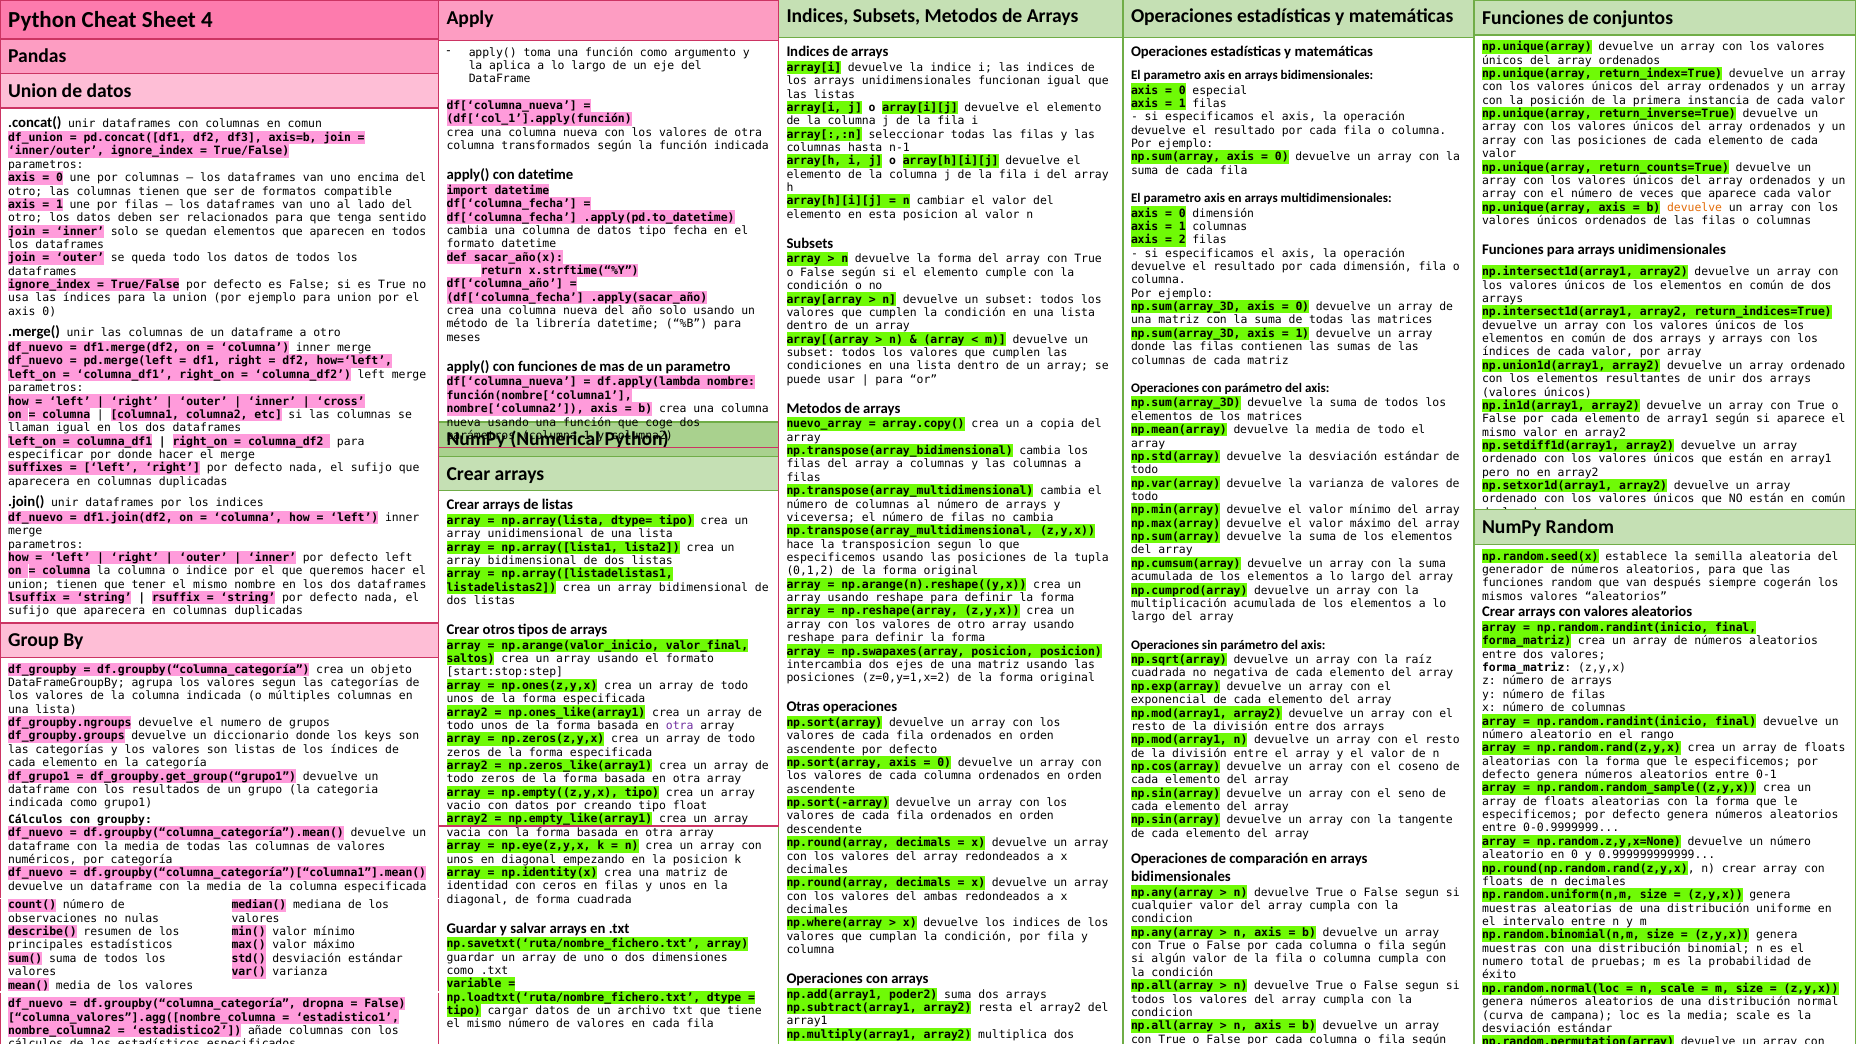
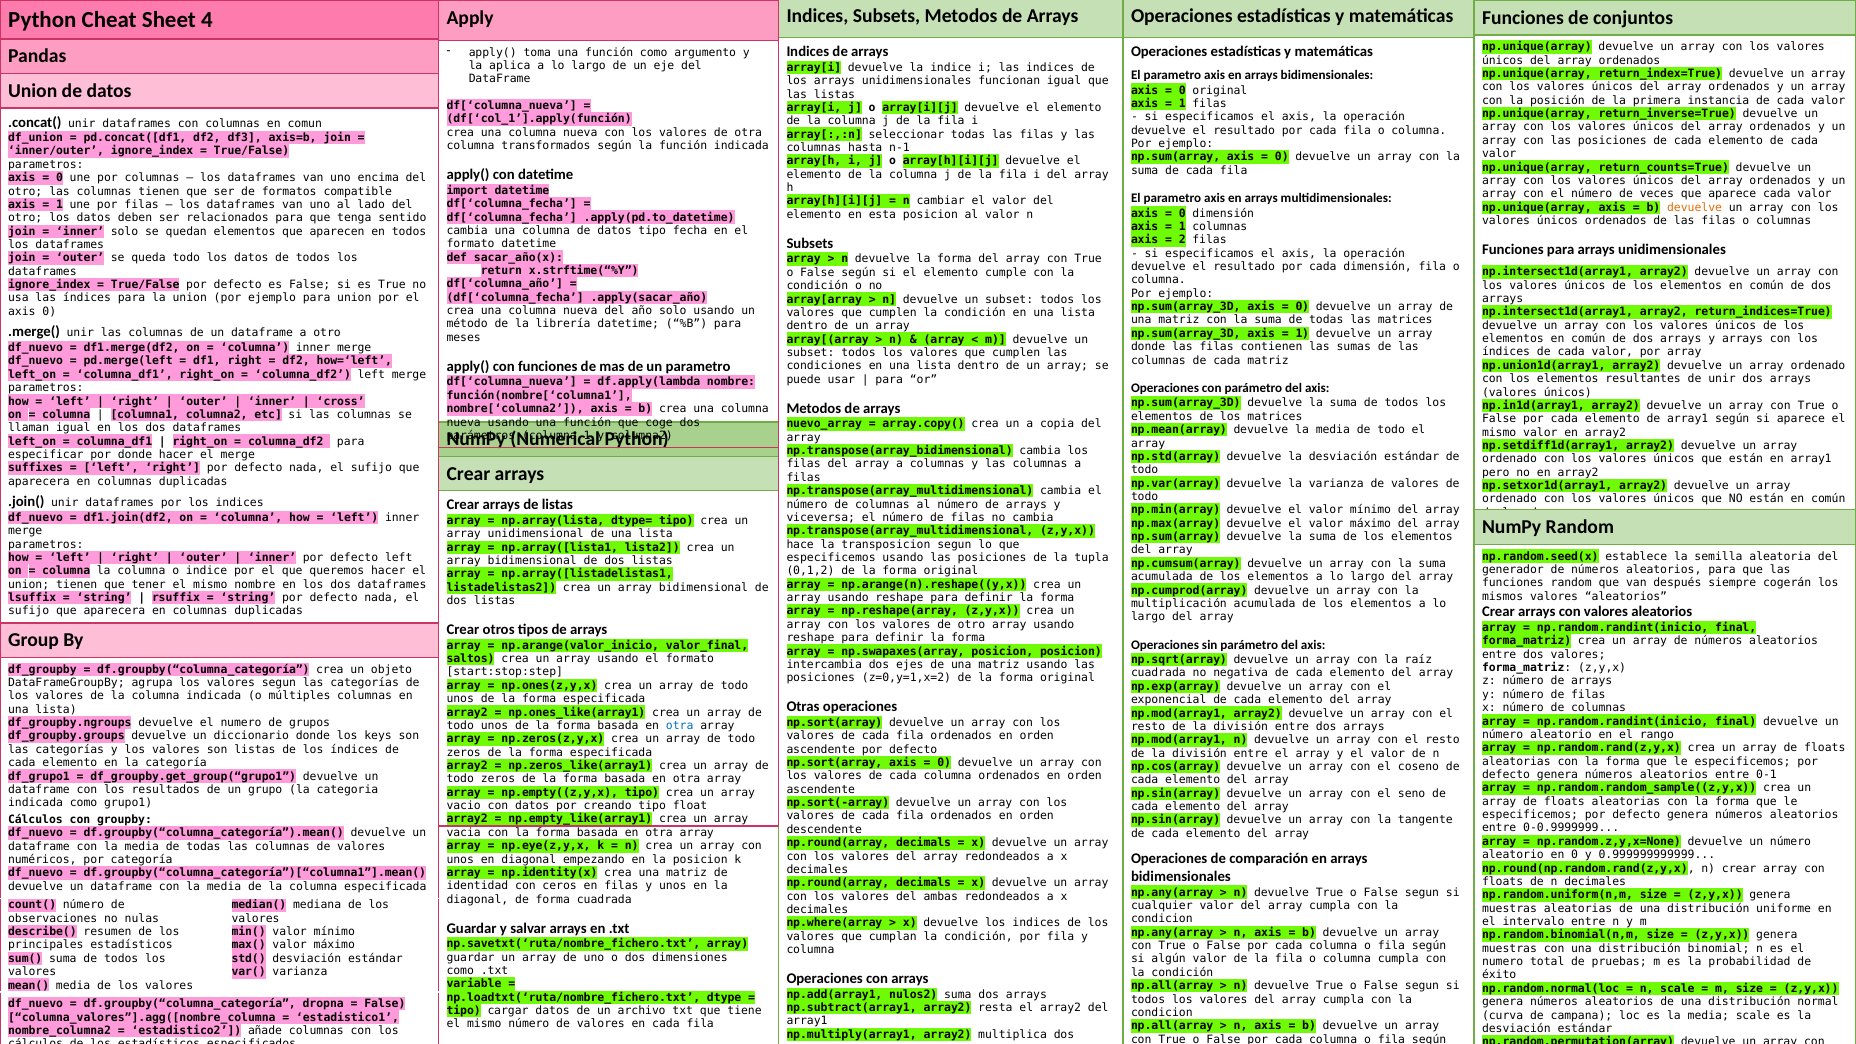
0 especial: especial -> original
otra at (680, 726) colour: purple -> blue
poder2: poder2 -> nulos2
